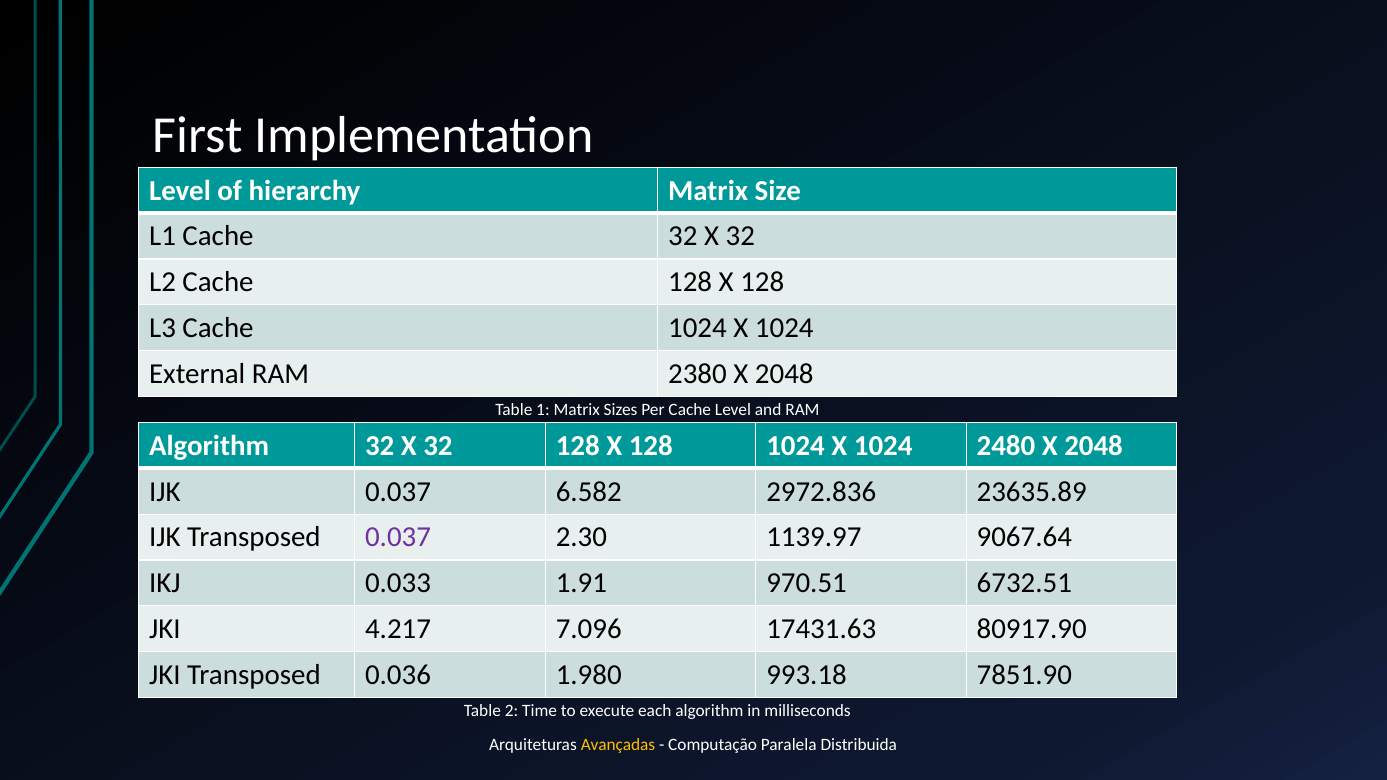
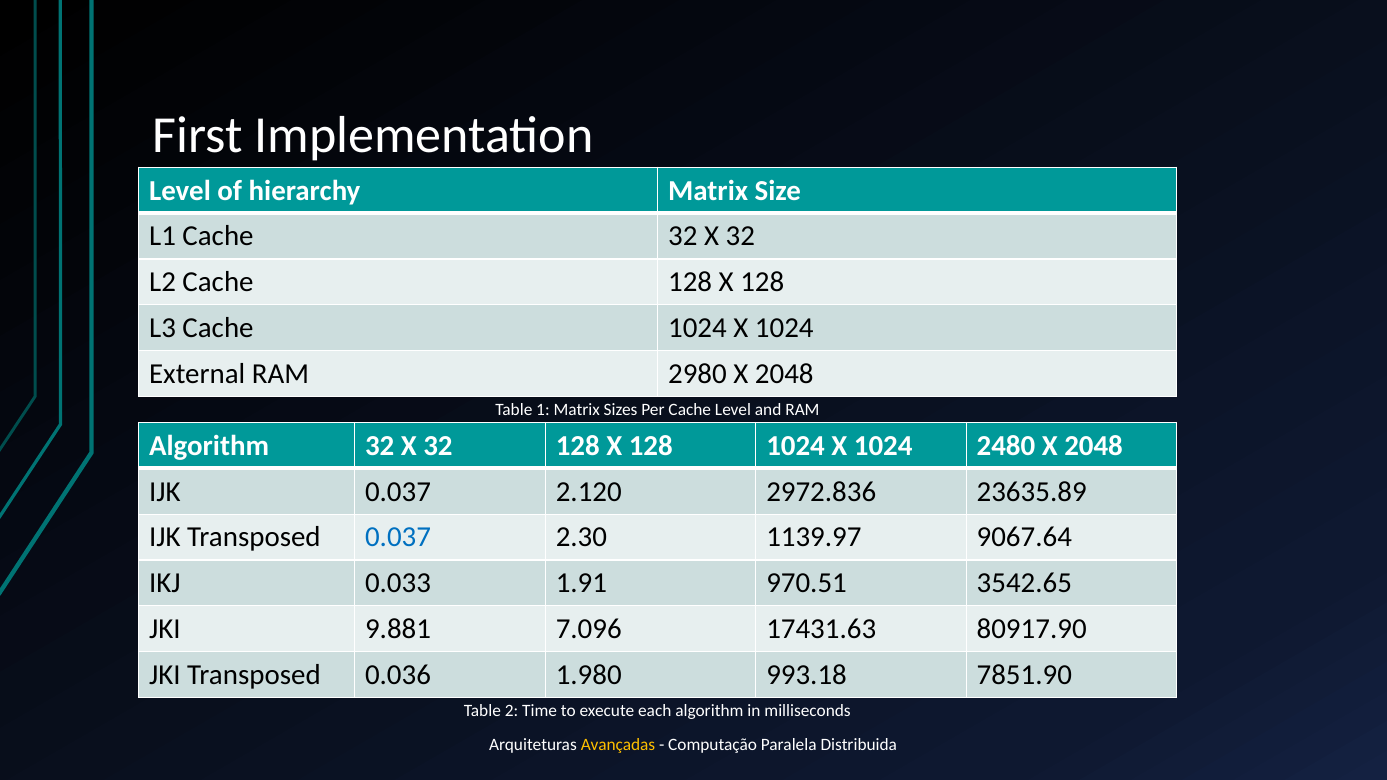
2380: 2380 -> 2980
6.582: 6.582 -> 2.120
0.037 at (398, 538) colour: purple -> blue
6732.51: 6732.51 -> 3542.65
4.217: 4.217 -> 9.881
